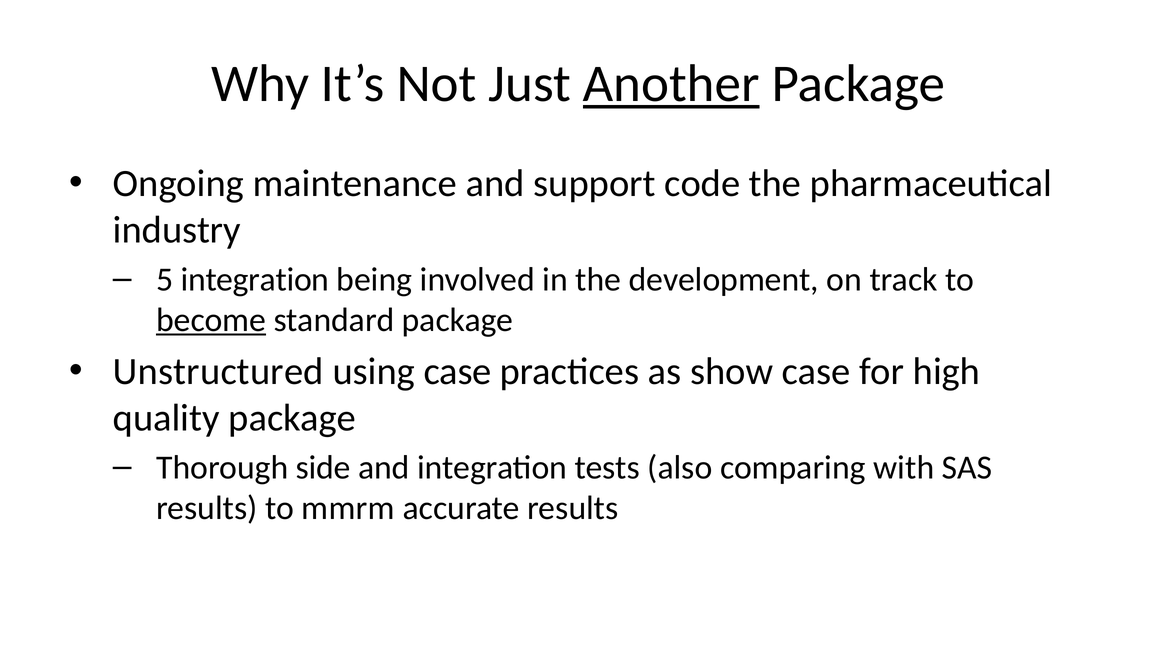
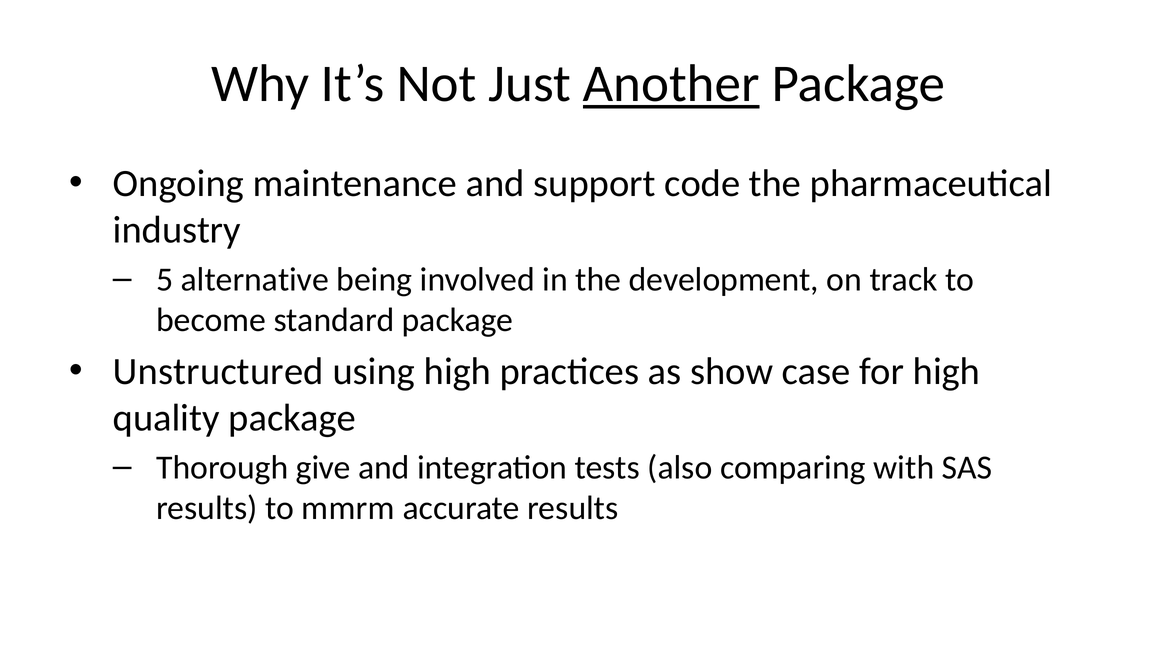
5 integration: integration -> alternative
become underline: present -> none
using case: case -> high
side: side -> give
